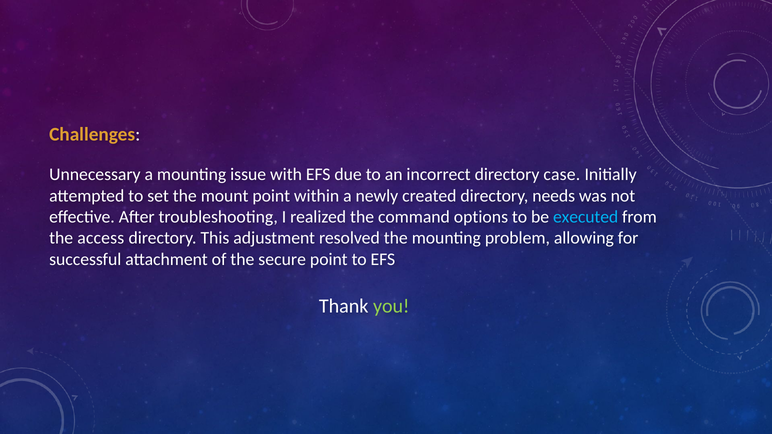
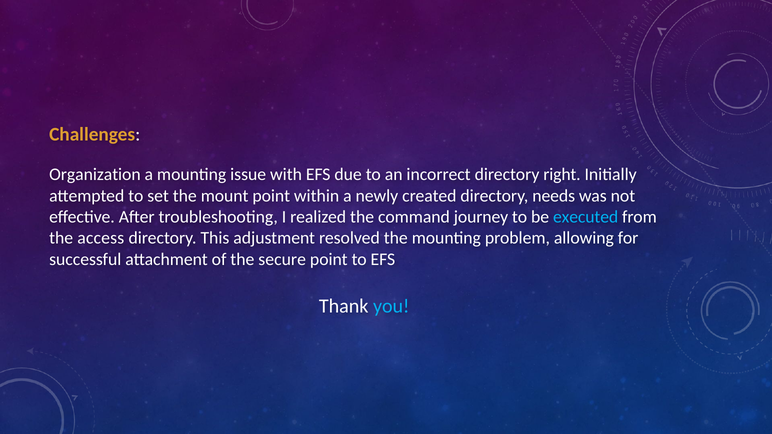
Unnecessary: Unnecessary -> Organization
case: case -> right
options: options -> journey
you colour: light green -> light blue
